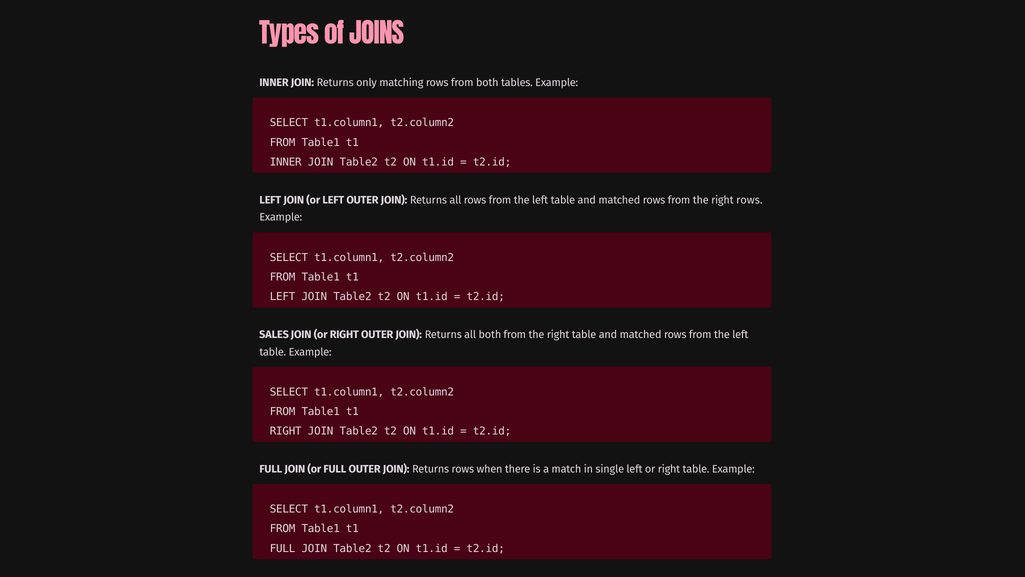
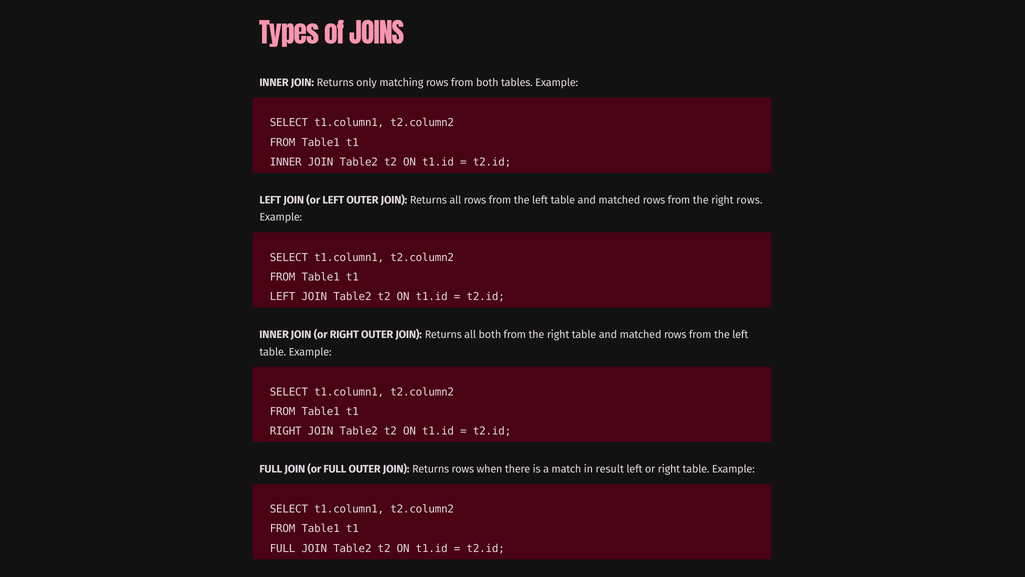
SALES at (274, 334): SALES -> INNER
single: single -> result
